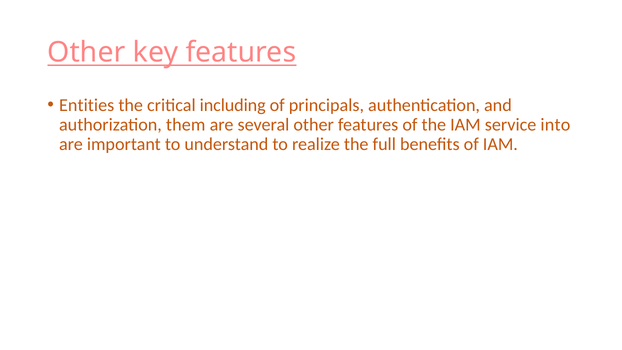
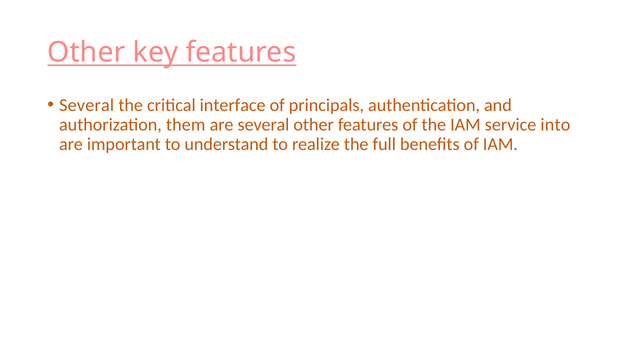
Entities at (87, 105): Entities -> Several
including: including -> interface
